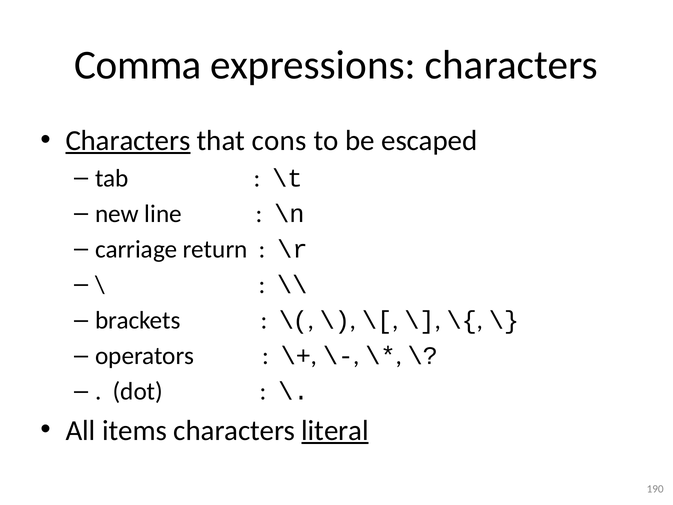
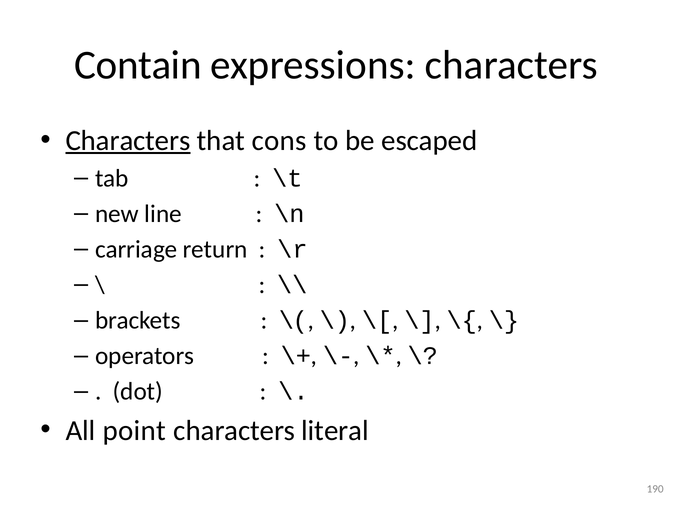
Comma: Comma -> Contain
items: items -> point
literal underline: present -> none
